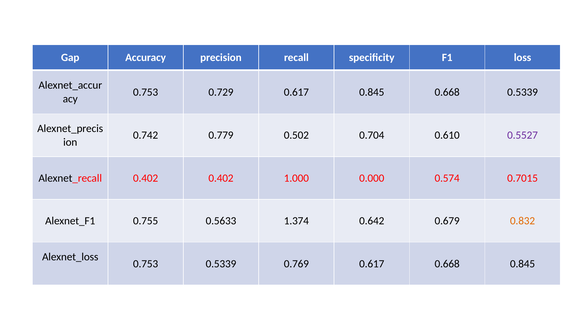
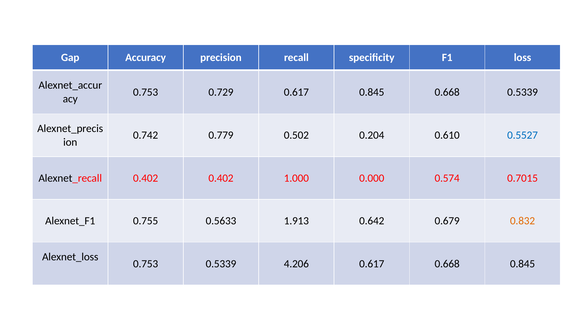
0.704: 0.704 -> 0.204
0.5527 colour: purple -> blue
1.374: 1.374 -> 1.913
0.769: 0.769 -> 4.206
